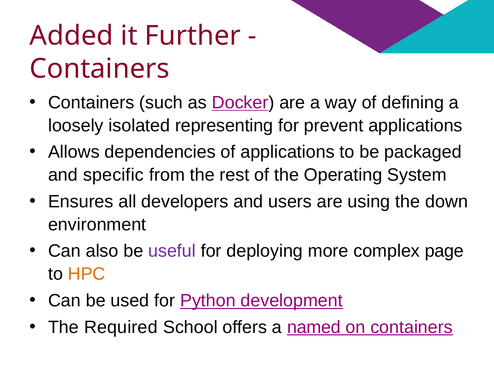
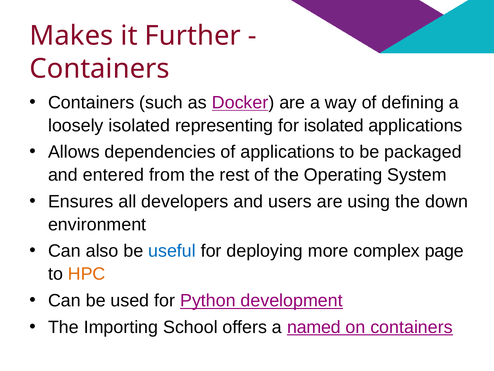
Added: Added -> Makes
for prevent: prevent -> isolated
specific: specific -> entered
useful colour: purple -> blue
Required: Required -> Importing
